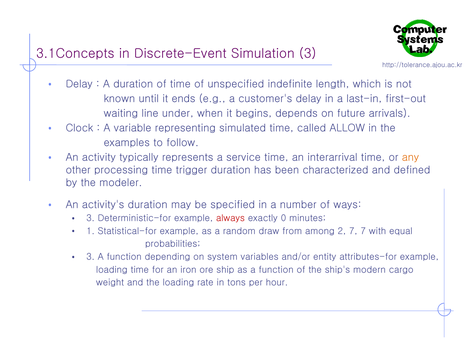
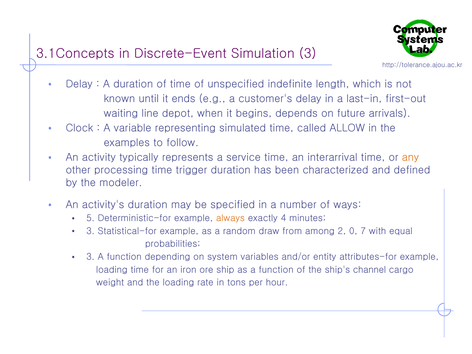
under: under -> depot
3 at (90, 218): 3 -> 5
always colour: red -> orange
0: 0 -> 4
1 at (90, 231): 1 -> 3
2 7: 7 -> 0
modern: modern -> channel
